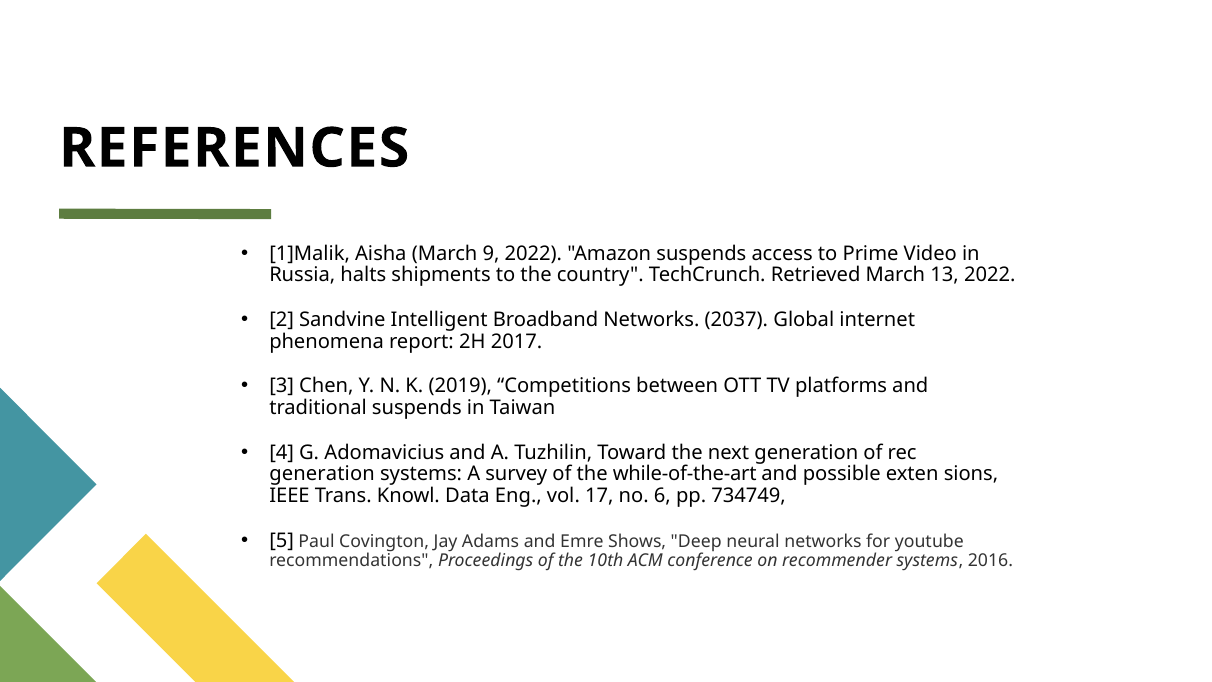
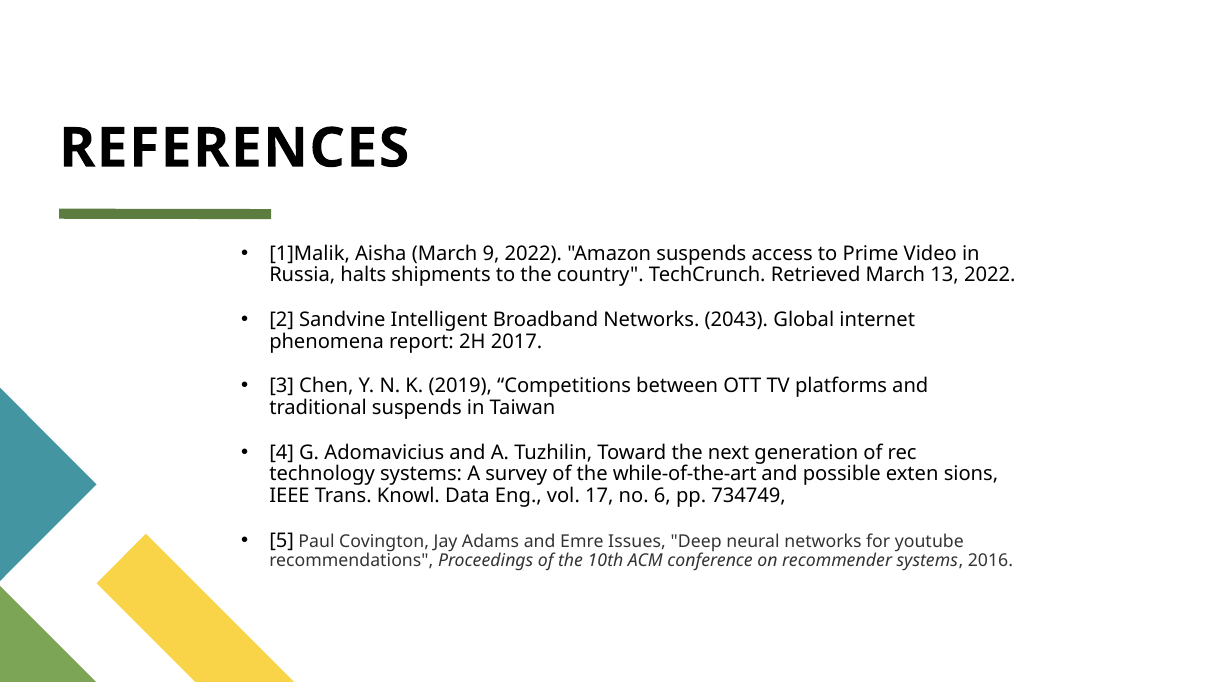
2037: 2037 -> 2043
generation at (322, 474): generation -> technology
Shows: Shows -> Issues
